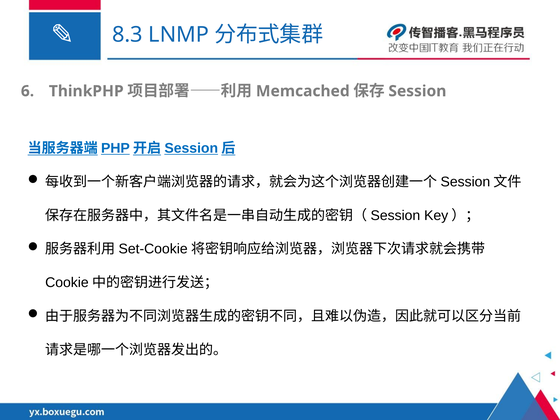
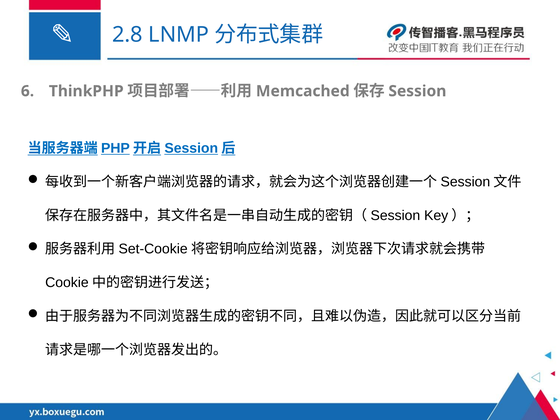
8.3: 8.3 -> 2.8
